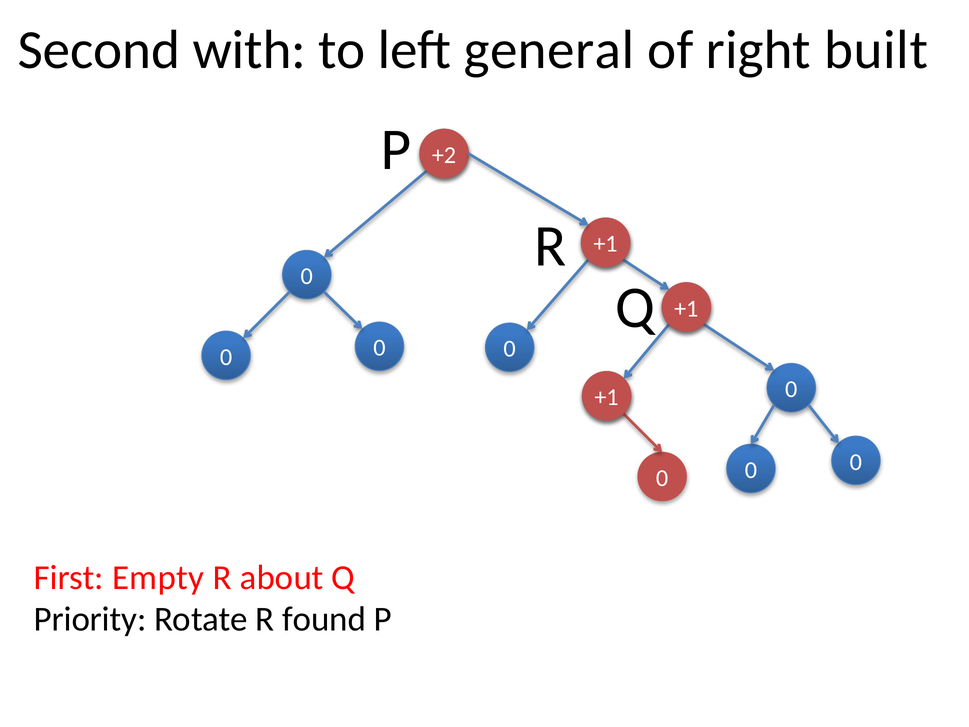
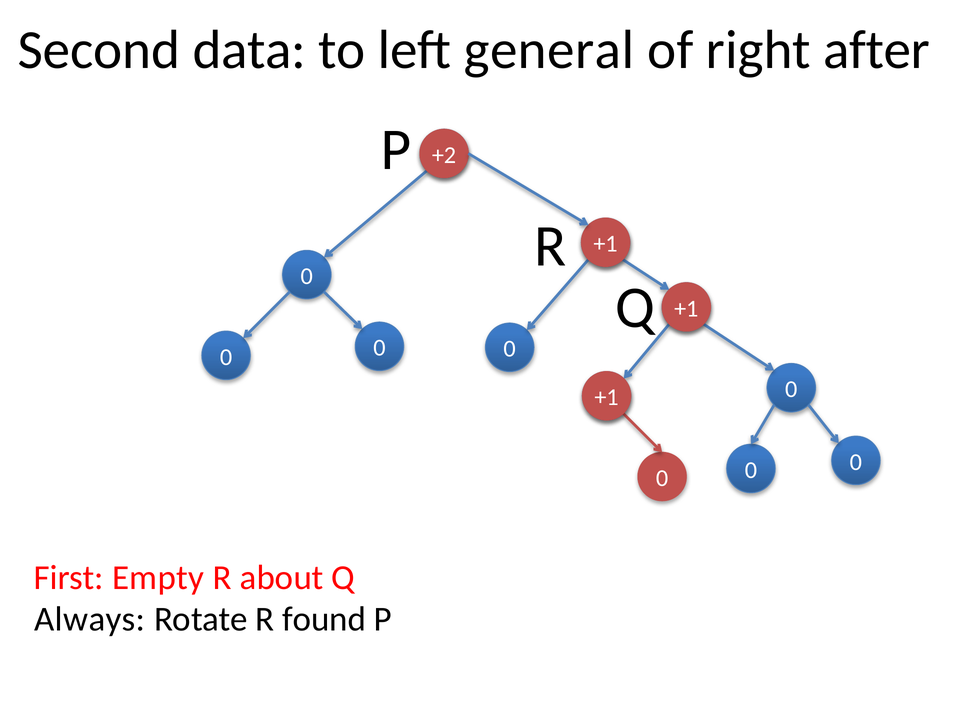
with: with -> data
built: built -> after
Priority: Priority -> Always
